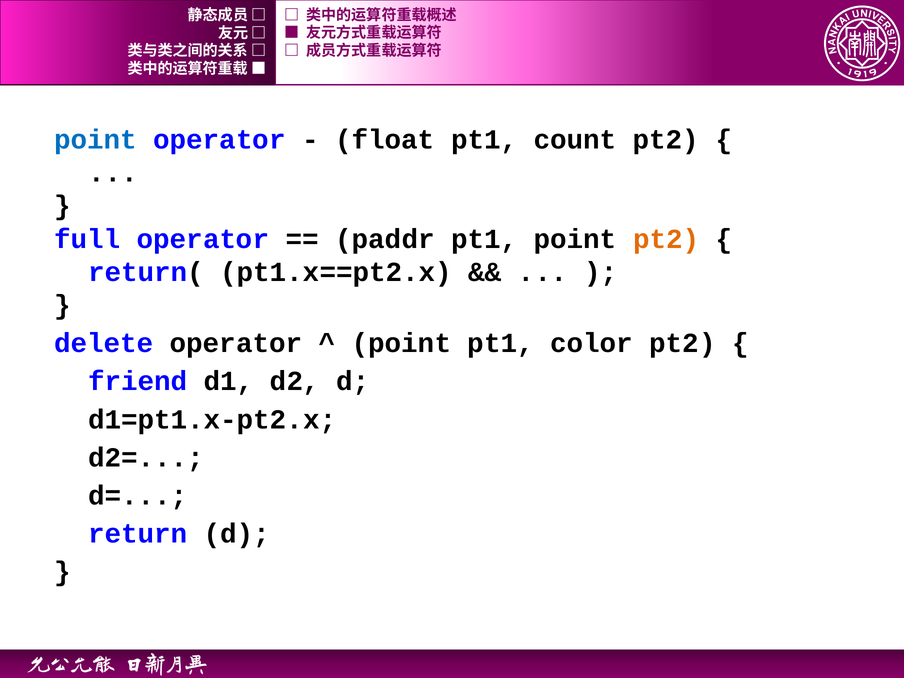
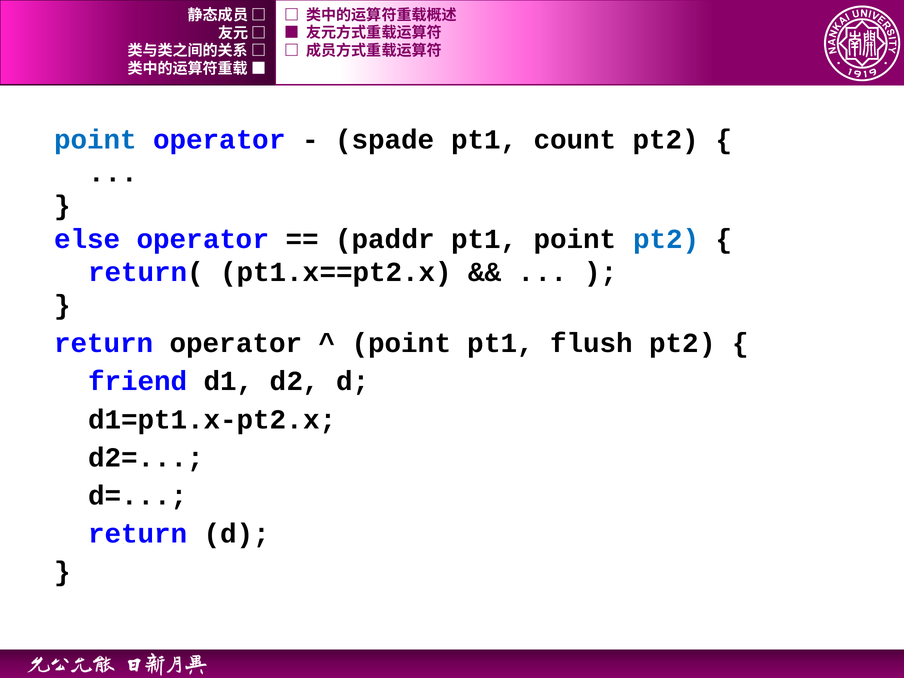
float: float -> spade
full: full -> else
pt2 at (666, 239) colour: orange -> blue
delete at (104, 343): delete -> return
color: color -> flush
